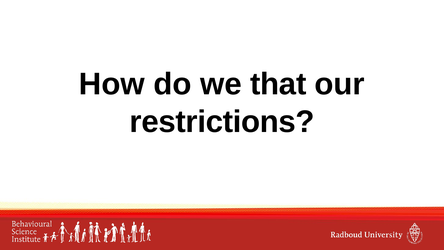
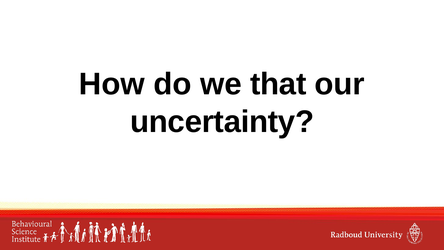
restrictions: restrictions -> uncertainty
